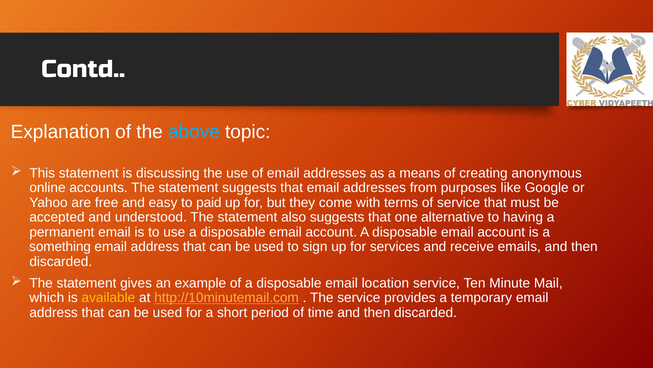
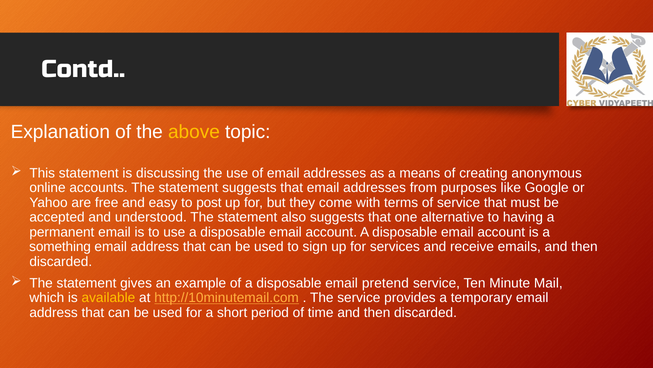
above colour: light blue -> yellow
paid: paid -> post
location: location -> pretend
